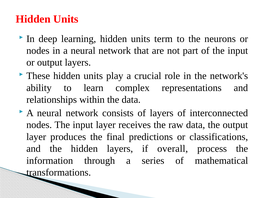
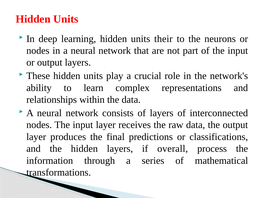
term: term -> their
